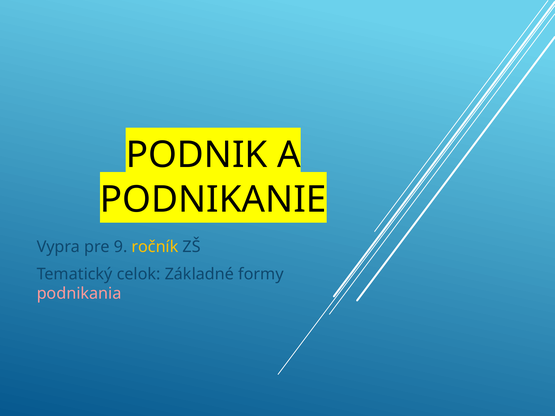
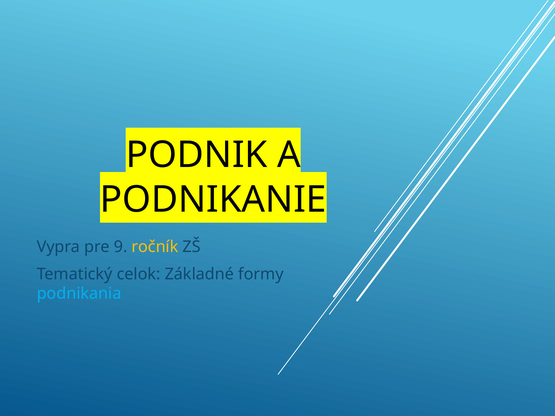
podnikania colour: pink -> light blue
